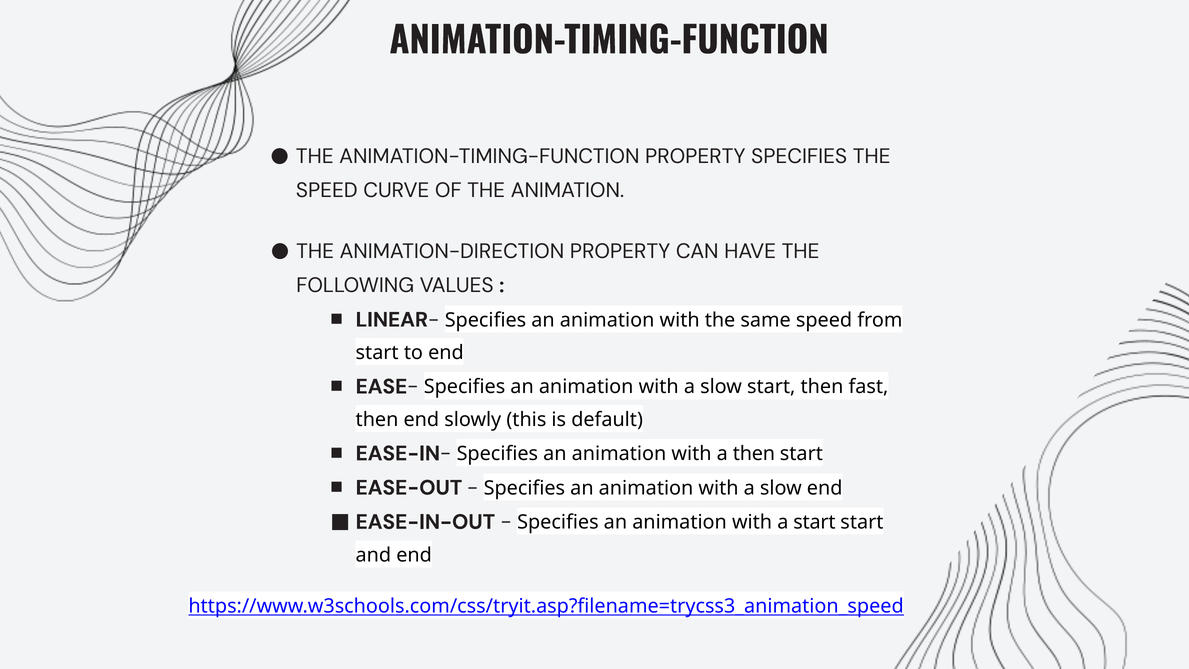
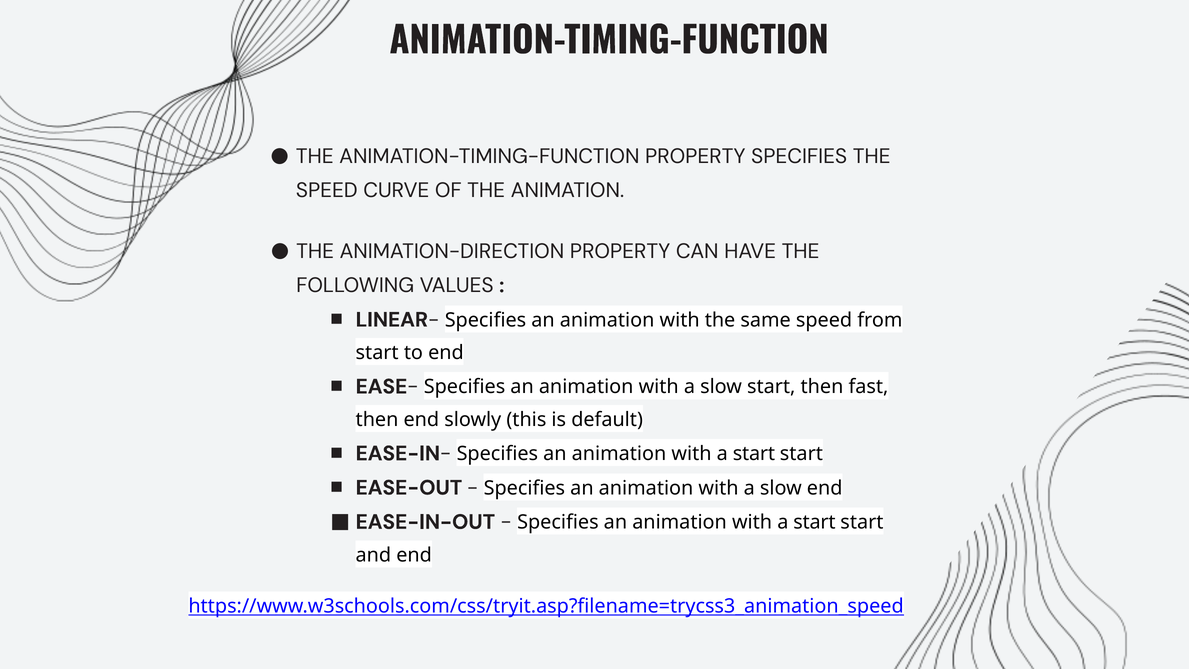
then at (754, 454): then -> start
